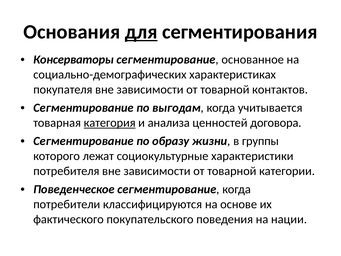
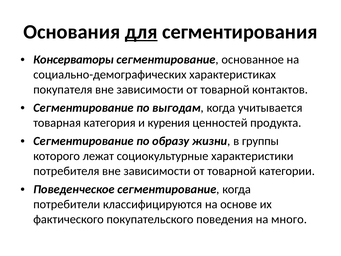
категория underline: present -> none
анализа: анализа -> курения
договора: договора -> продукта
нации: нации -> много
